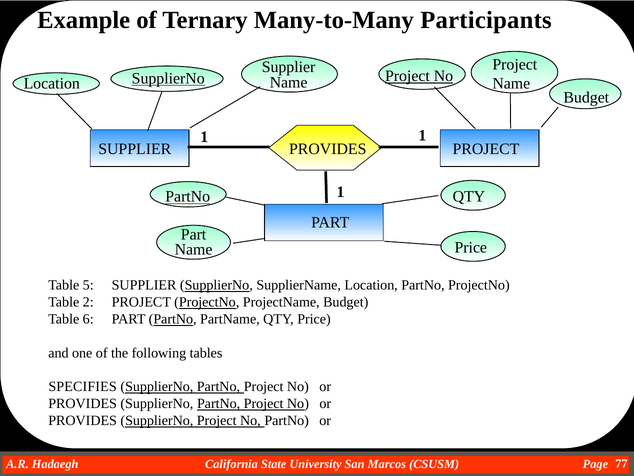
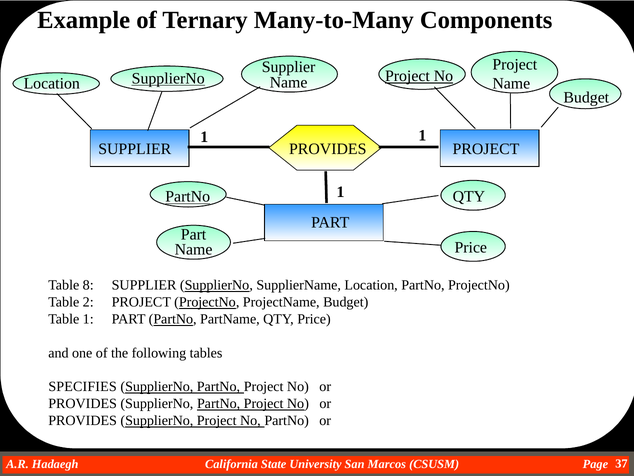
Participants: Participants -> Components
5: 5 -> 8
Table 6: 6 -> 1
77: 77 -> 37
